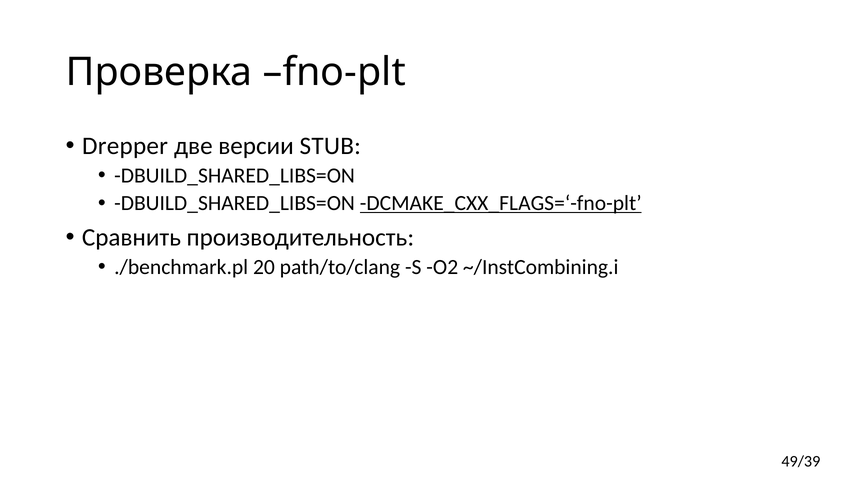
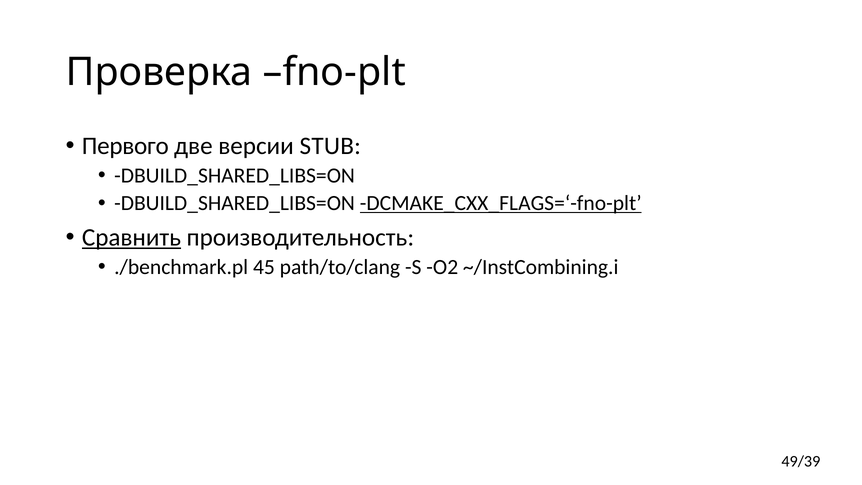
Drepper: Drepper -> Первого
Сравнить underline: none -> present
20: 20 -> 45
